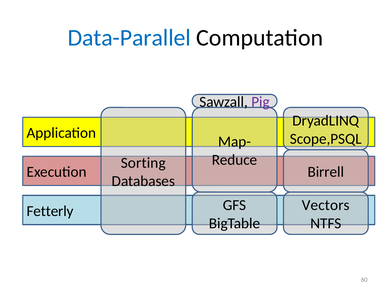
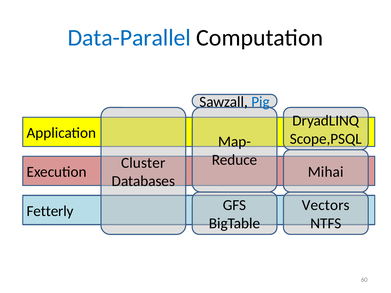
Pig colour: purple -> blue
Sorting: Sorting -> Cluster
Birrell: Birrell -> Mihai
